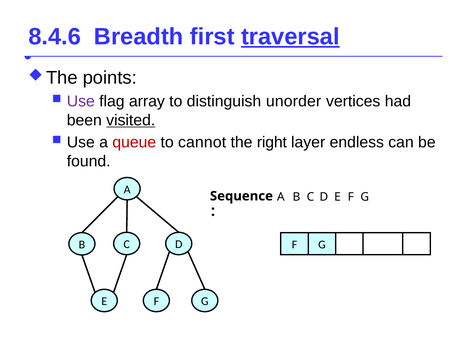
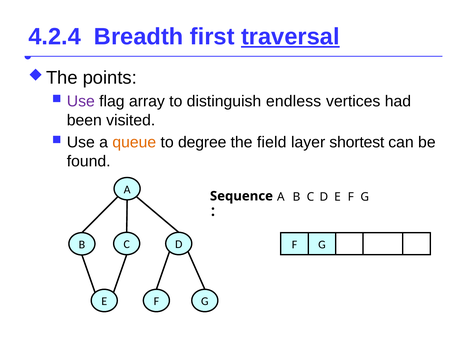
8.4.6: 8.4.6 -> 4.2.4
unorder: unorder -> endless
visited underline: present -> none
queue colour: red -> orange
cannot: cannot -> degree
right: right -> field
endless: endless -> shortest
